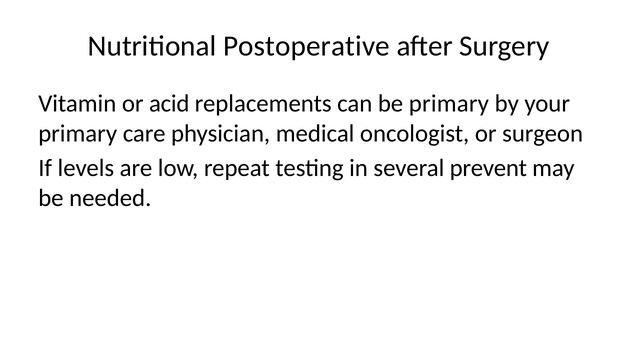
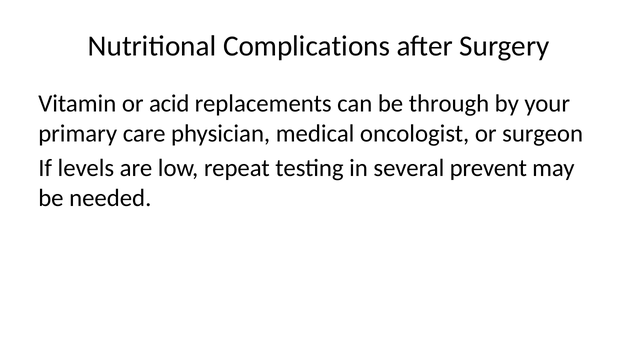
Postoperative: Postoperative -> Complications
be primary: primary -> through
